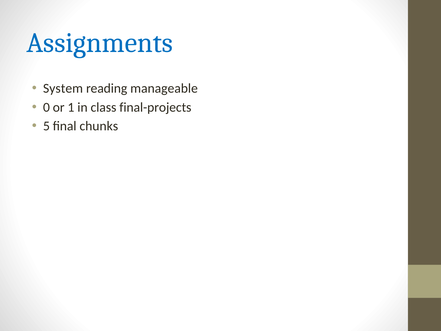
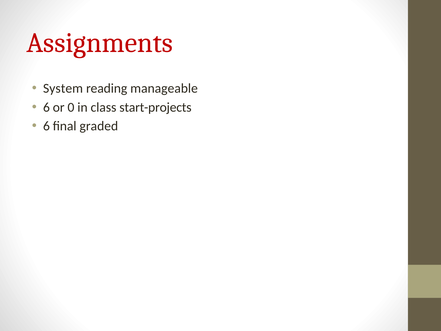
Assignments colour: blue -> red
0 at (46, 107): 0 -> 6
1: 1 -> 0
final-projects: final-projects -> start-projects
5 at (46, 126): 5 -> 6
chunks: chunks -> graded
